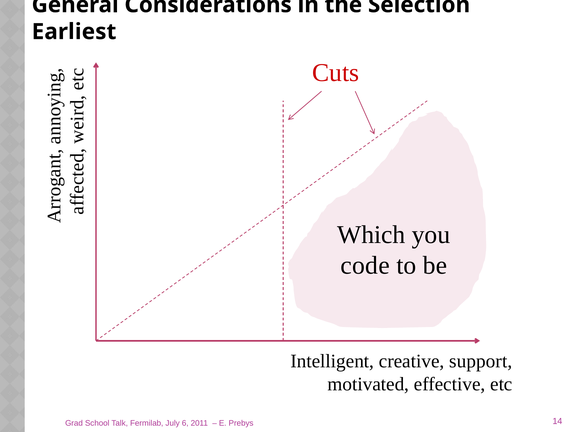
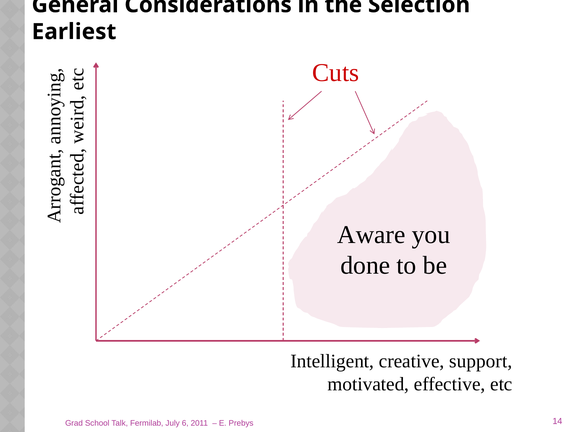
Which: Which -> Aware
code: code -> done
